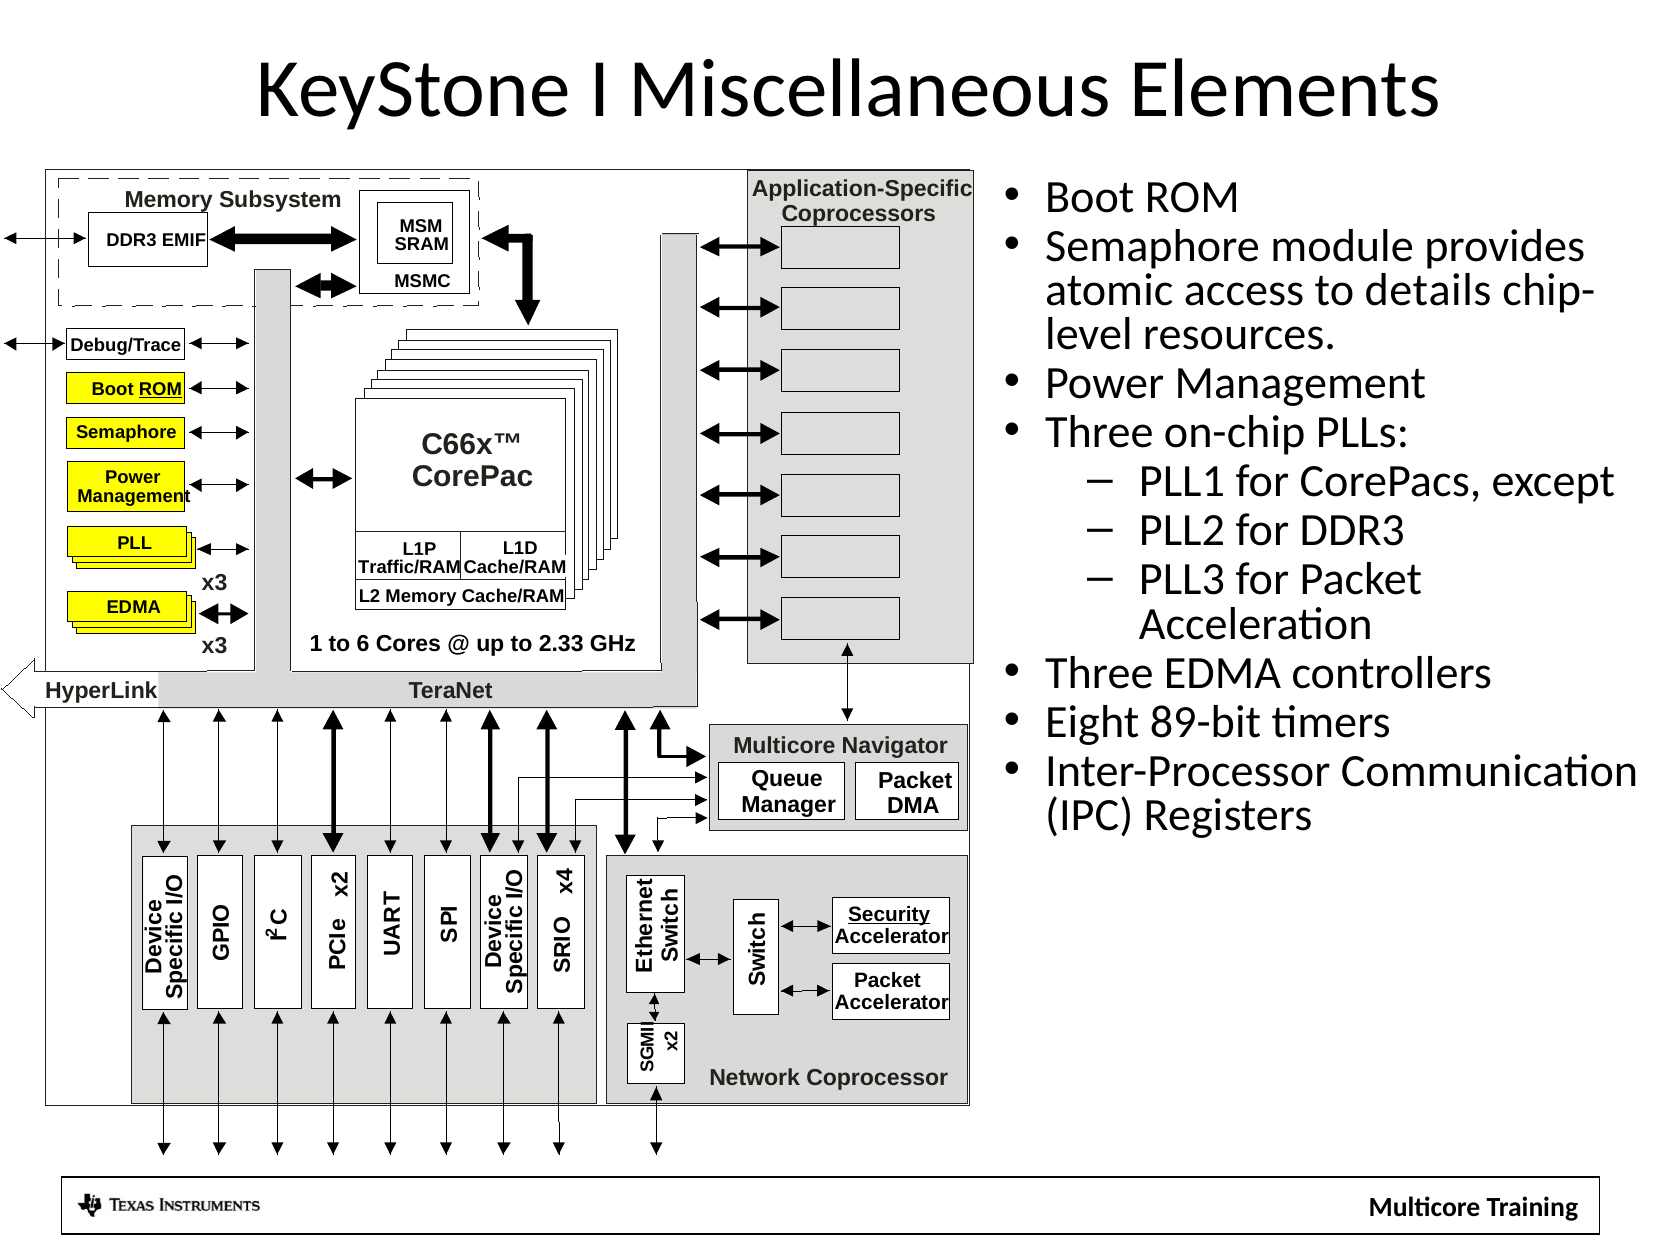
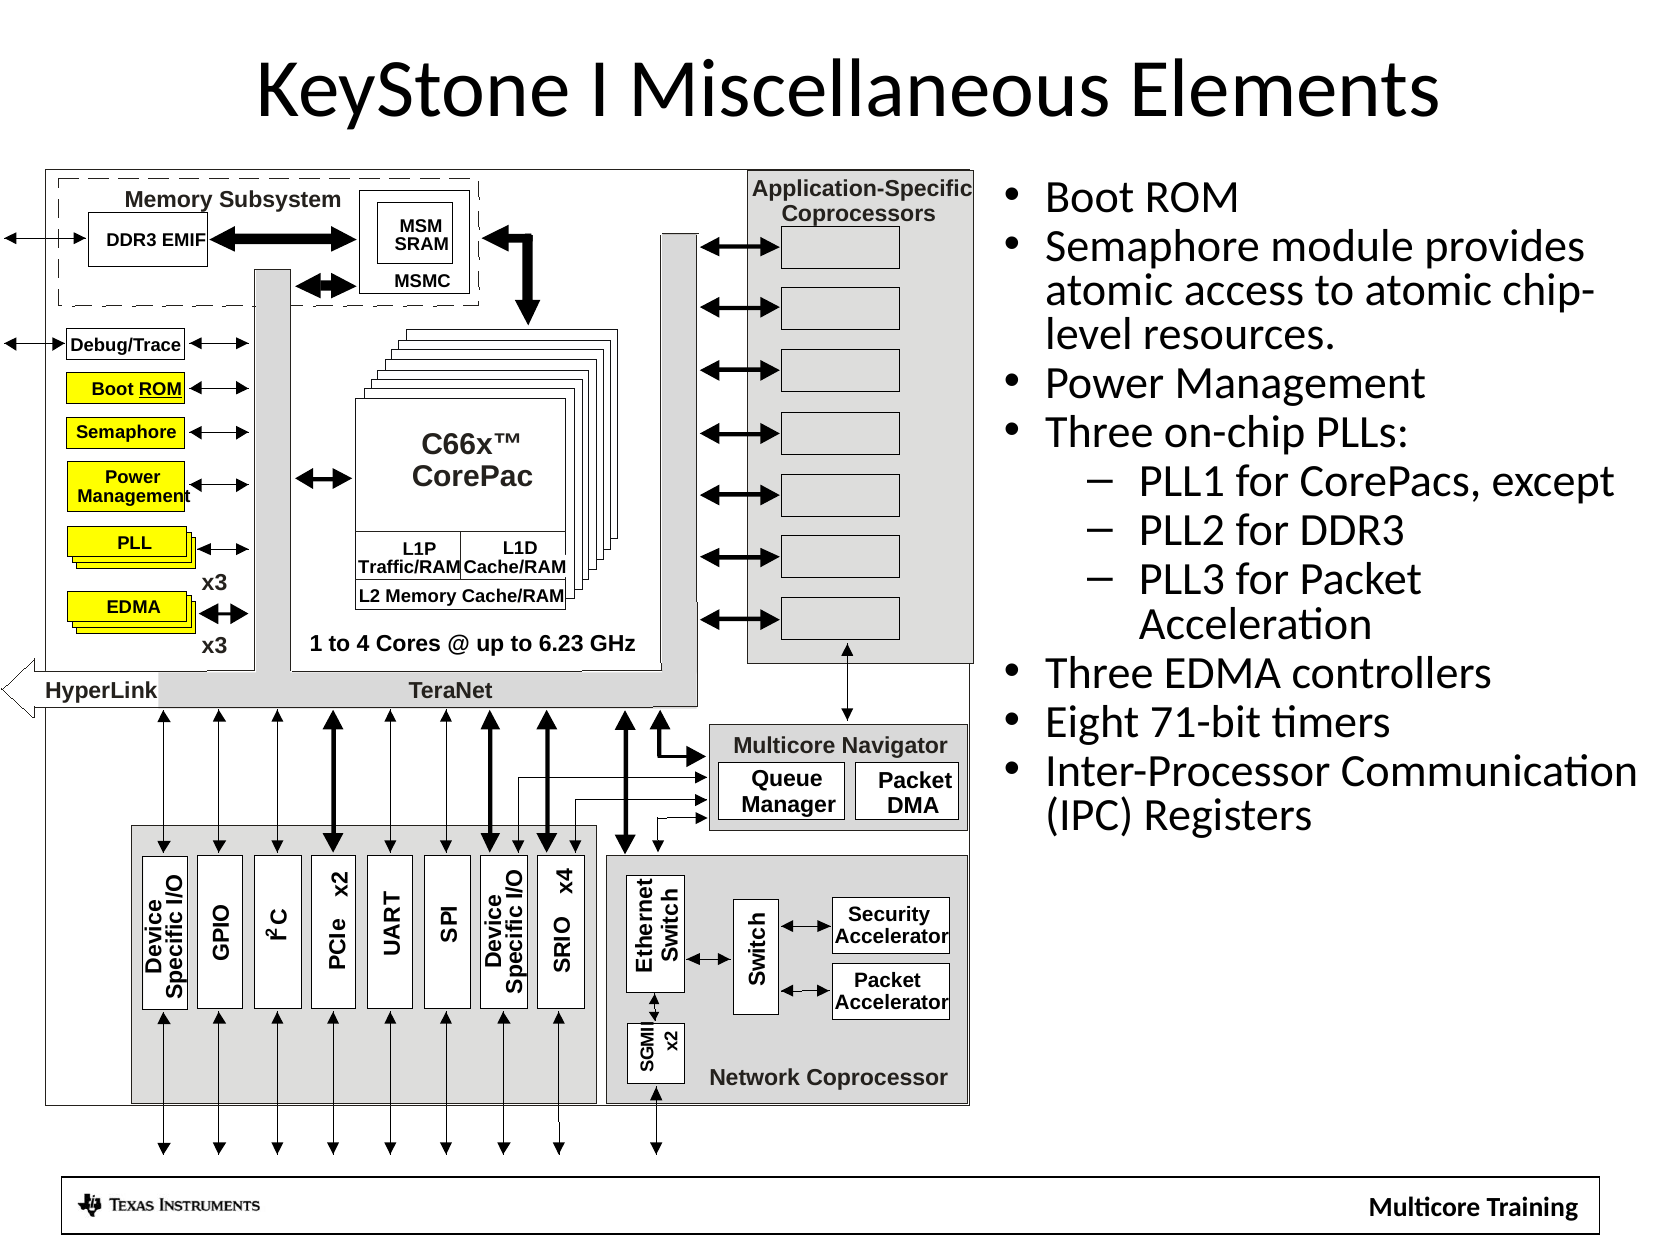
to details: details -> atomic
to 6: 6 -> 4
2.33: 2.33 -> 6.23
89-bit: 89-bit -> 71-bit
Security underline: present -> none
